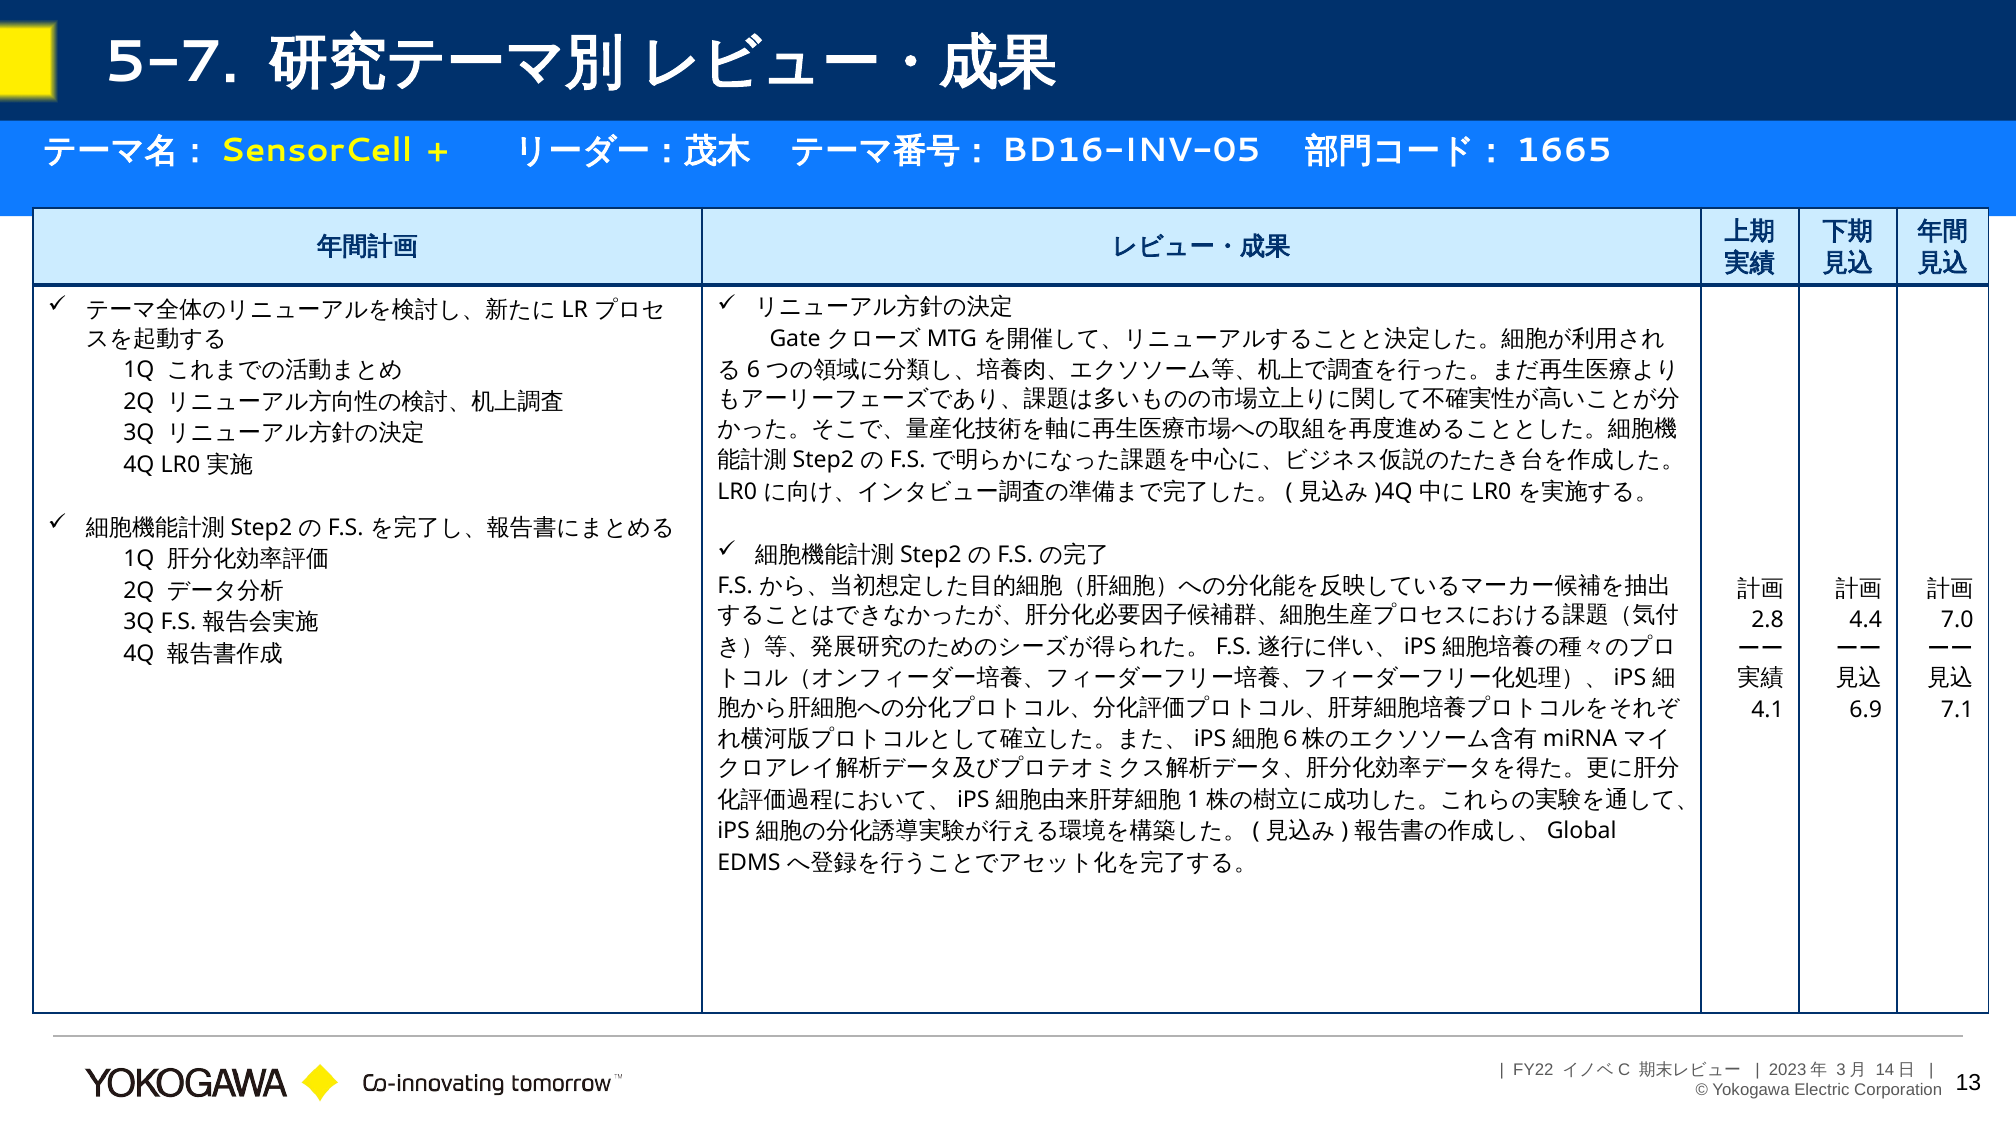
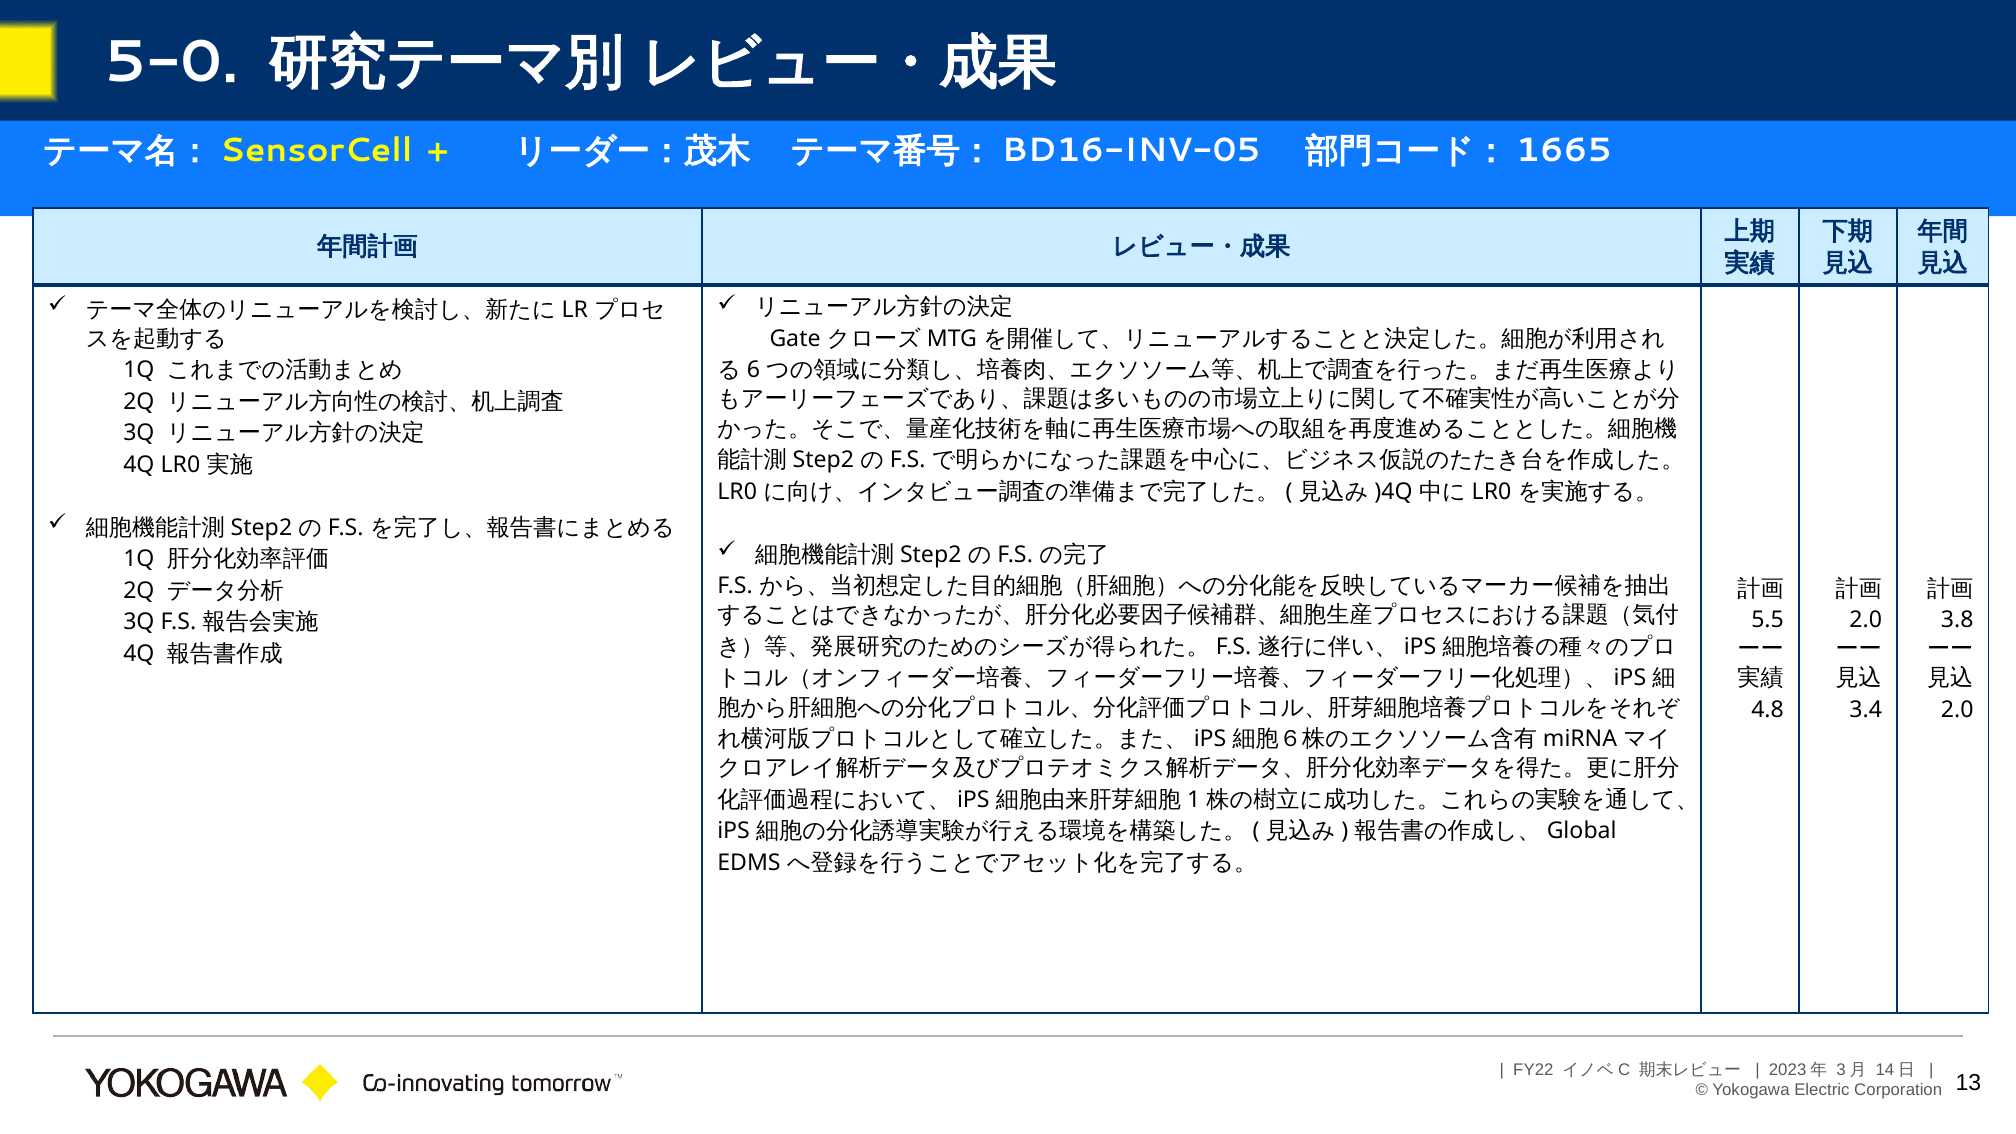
5-7: 5-7 -> 5-0
2.8: 2.8 -> 5.5
4.4 at (1866, 620): 4.4 -> 2.0
7.0: 7.0 -> 3.8
4.1: 4.1 -> 4.8
6.9: 6.9 -> 3.4
7.1 at (1957, 710): 7.1 -> 2.0
